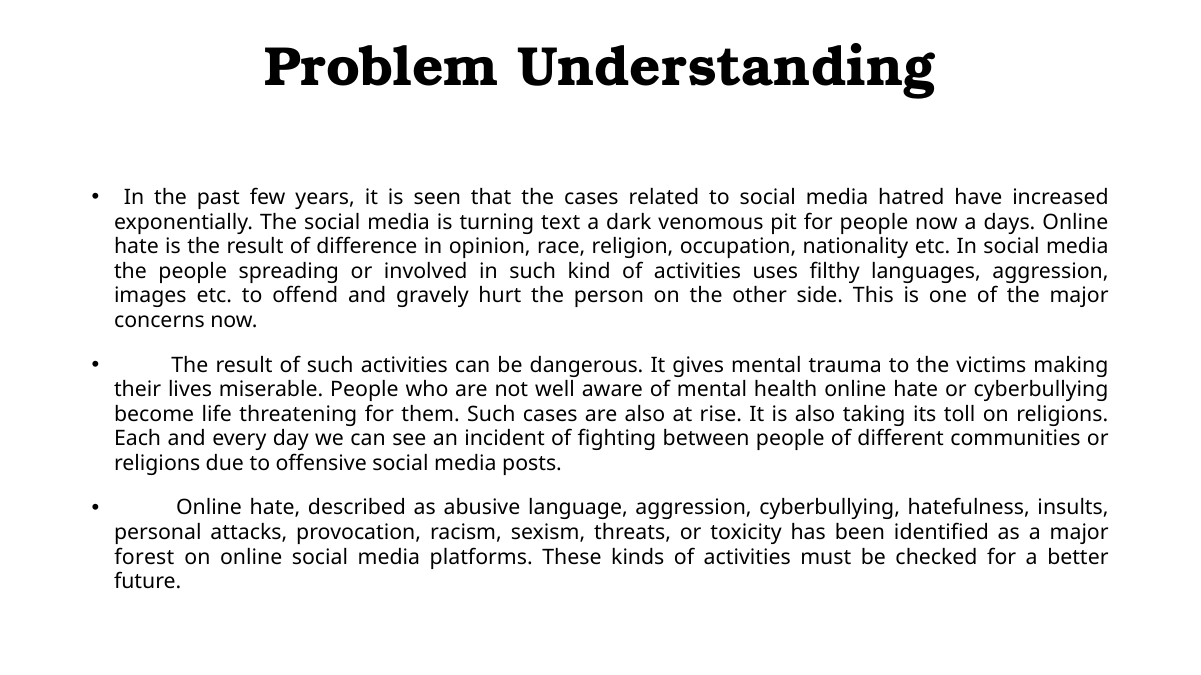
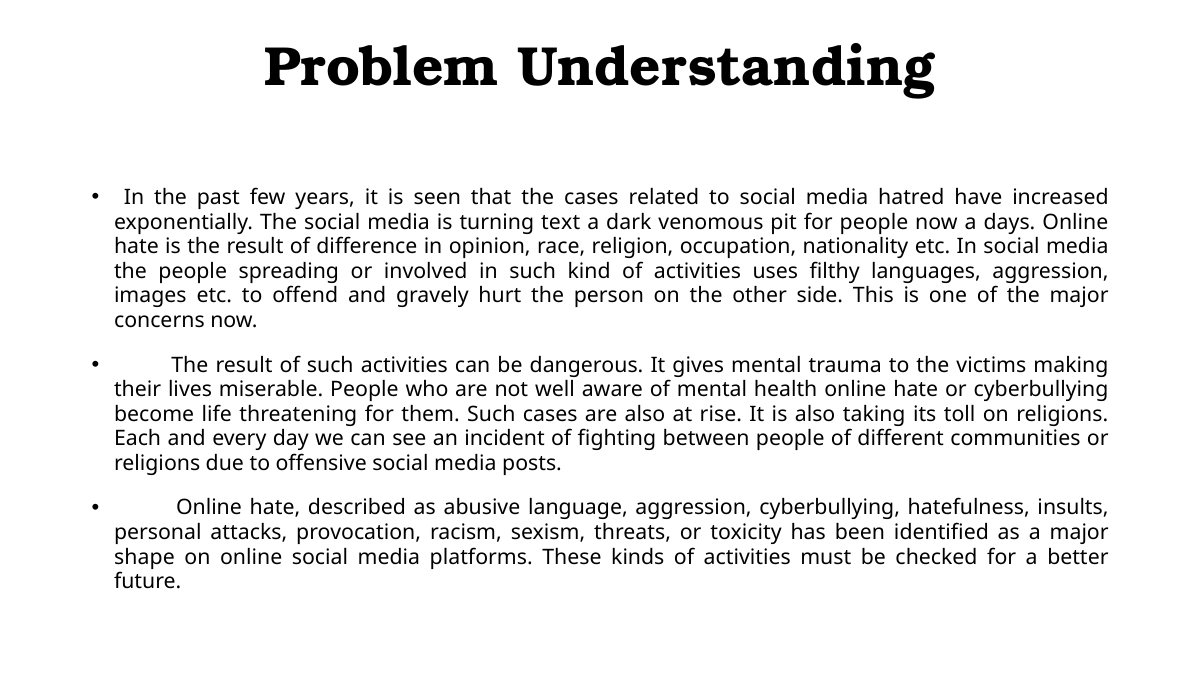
forest: forest -> shape
